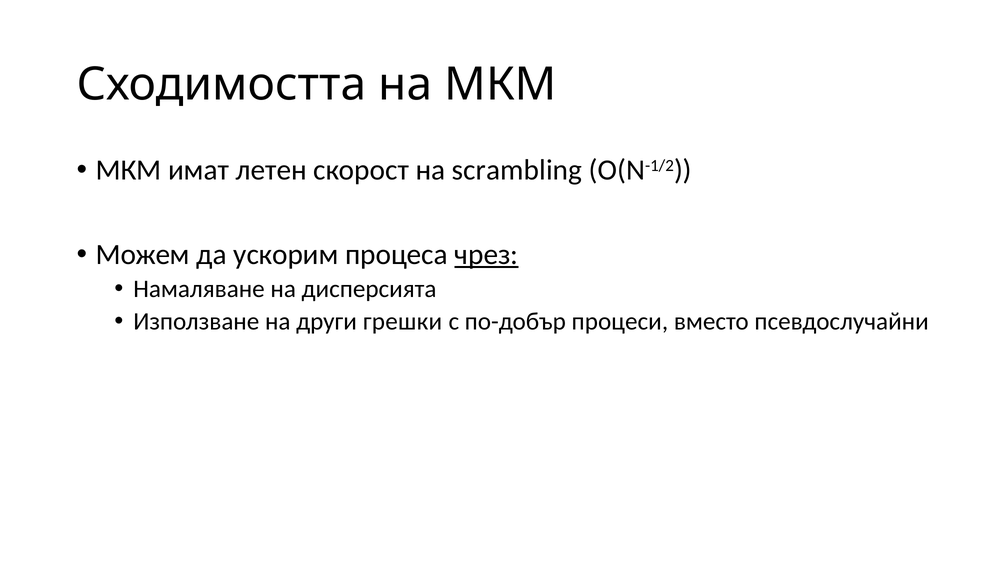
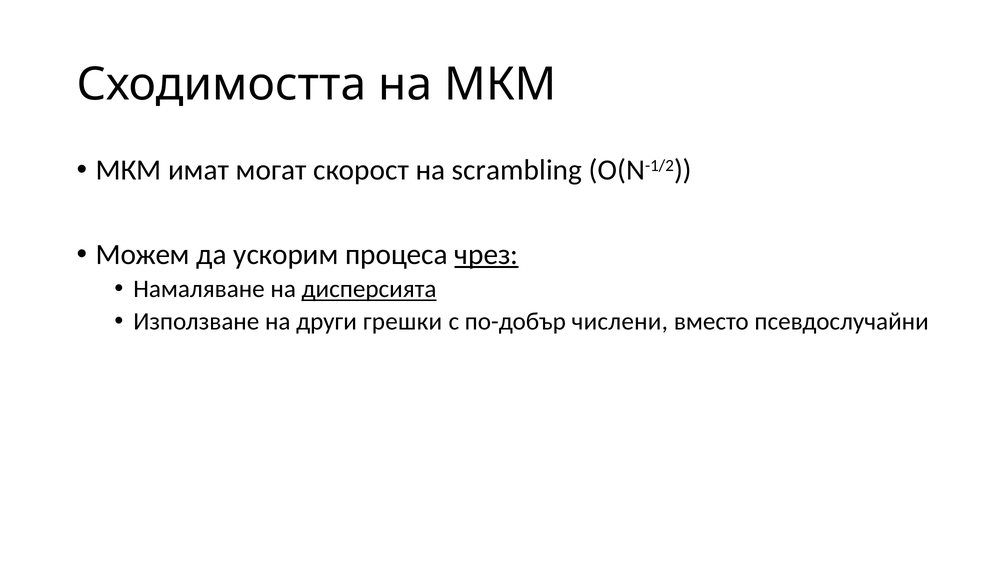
летен: летен -> могат
дисперсията underline: none -> present
процеси: процеси -> числени
